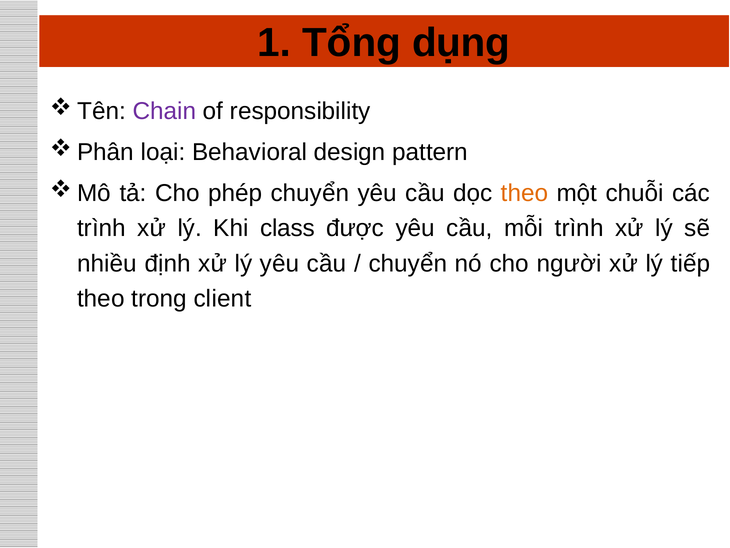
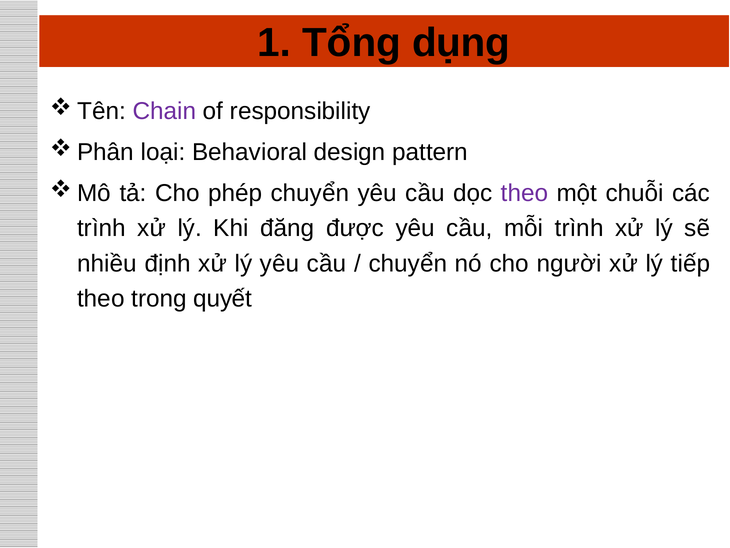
theo at (524, 193) colour: orange -> purple
class: class -> đăng
client: client -> quyết
